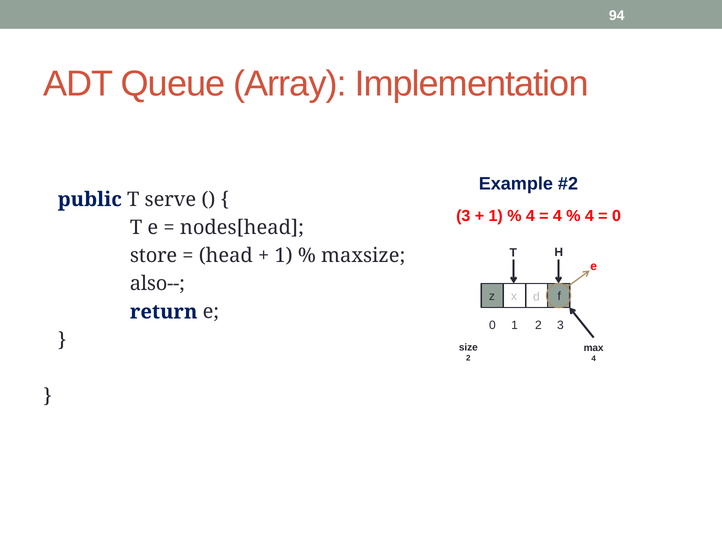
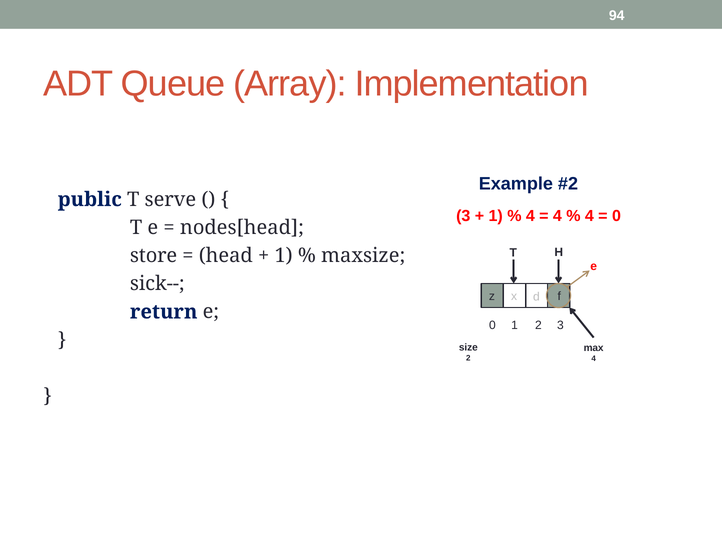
also--: also-- -> sick--
